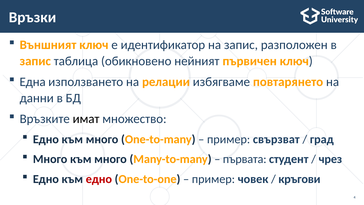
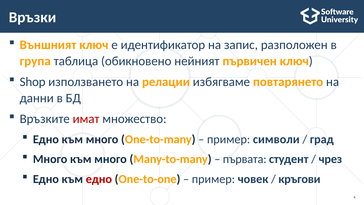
запис at (35, 61): запис -> група
Една: Една -> Shop
имат colour: black -> red
свързват: свързват -> символи
